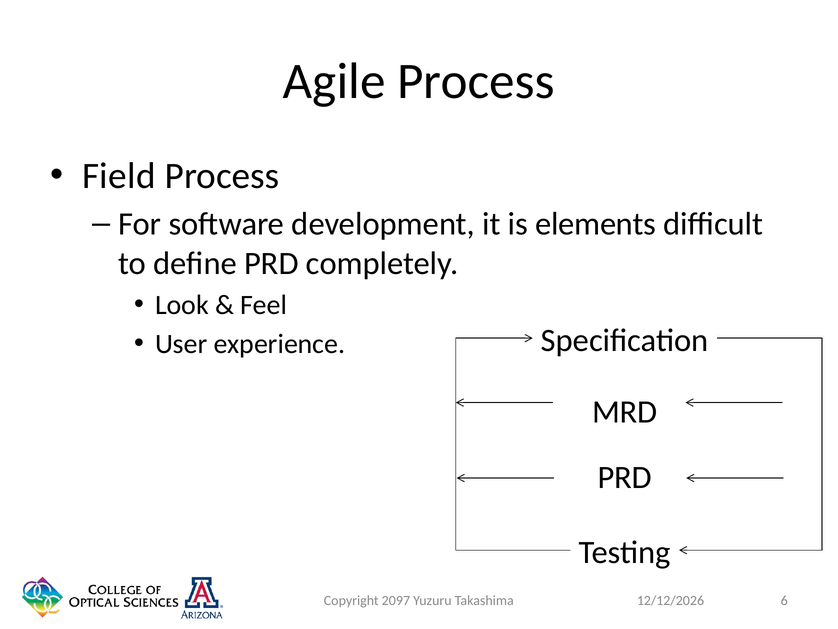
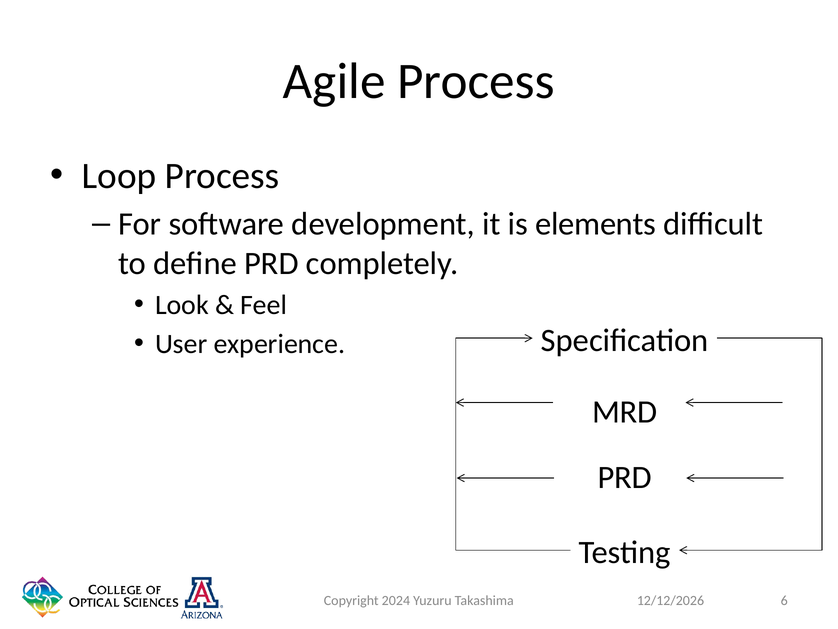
Field: Field -> Loop
2097: 2097 -> 2024
